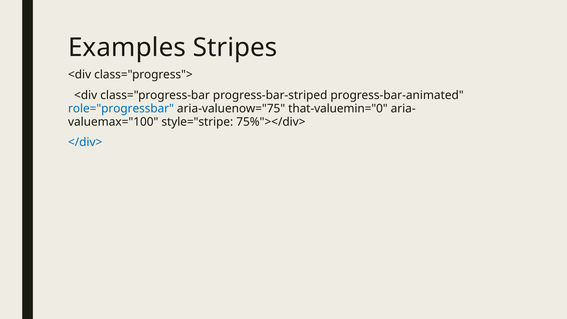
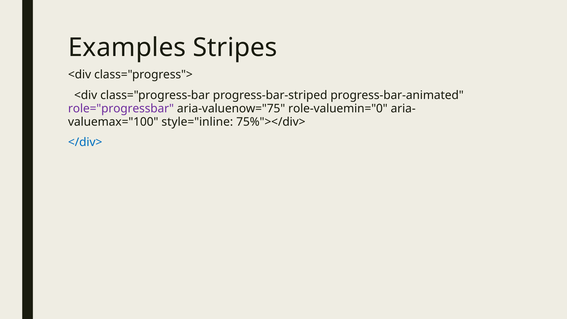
role="progressbar colour: blue -> purple
that-valuemin="0: that-valuemin="0 -> role-valuemin="0
style="stripe: style="stripe -> style="inline
